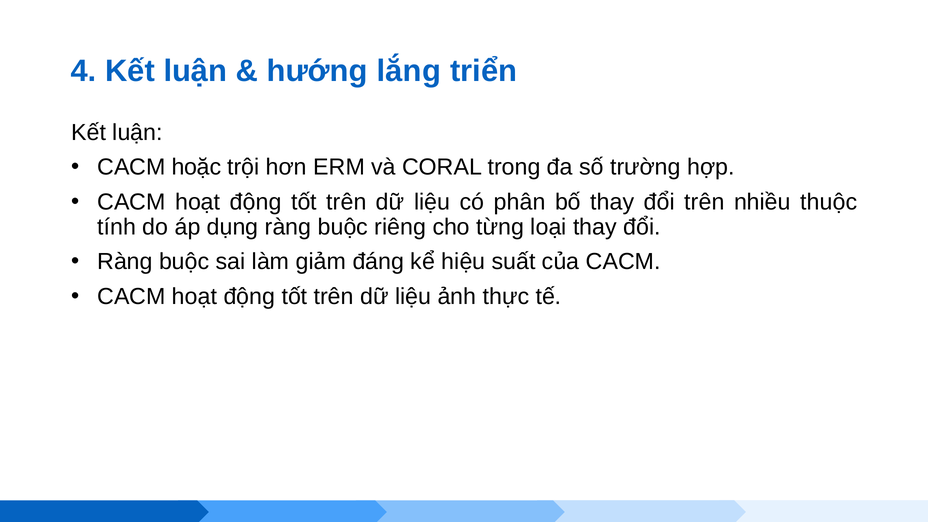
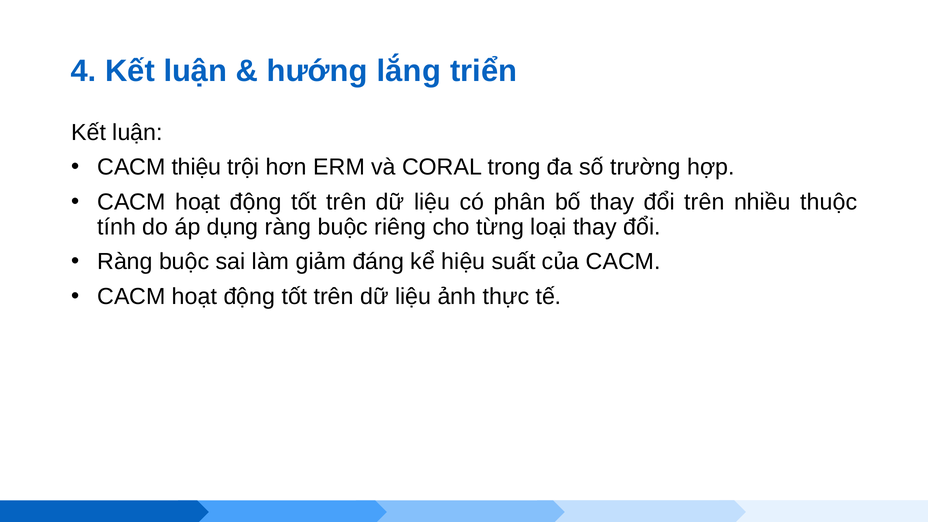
hoặc: hoặc -> thiệu
